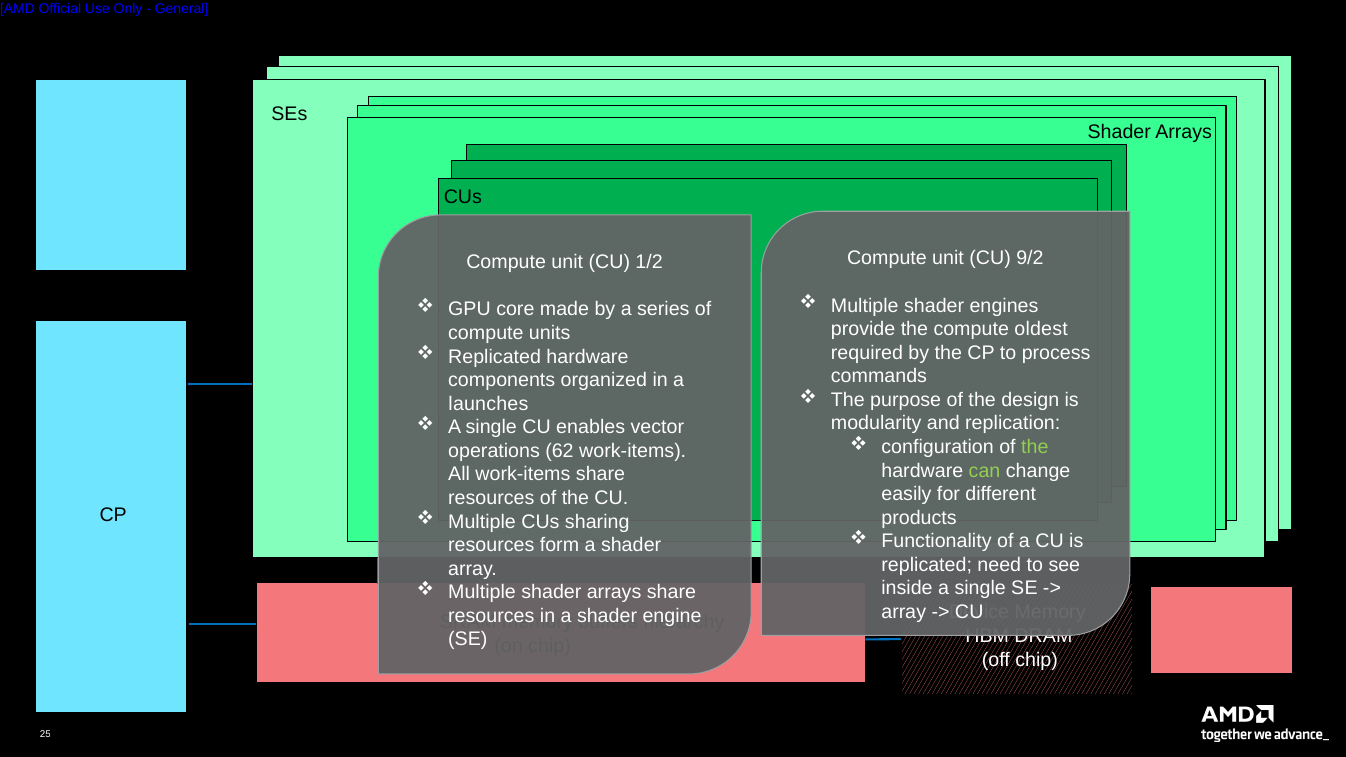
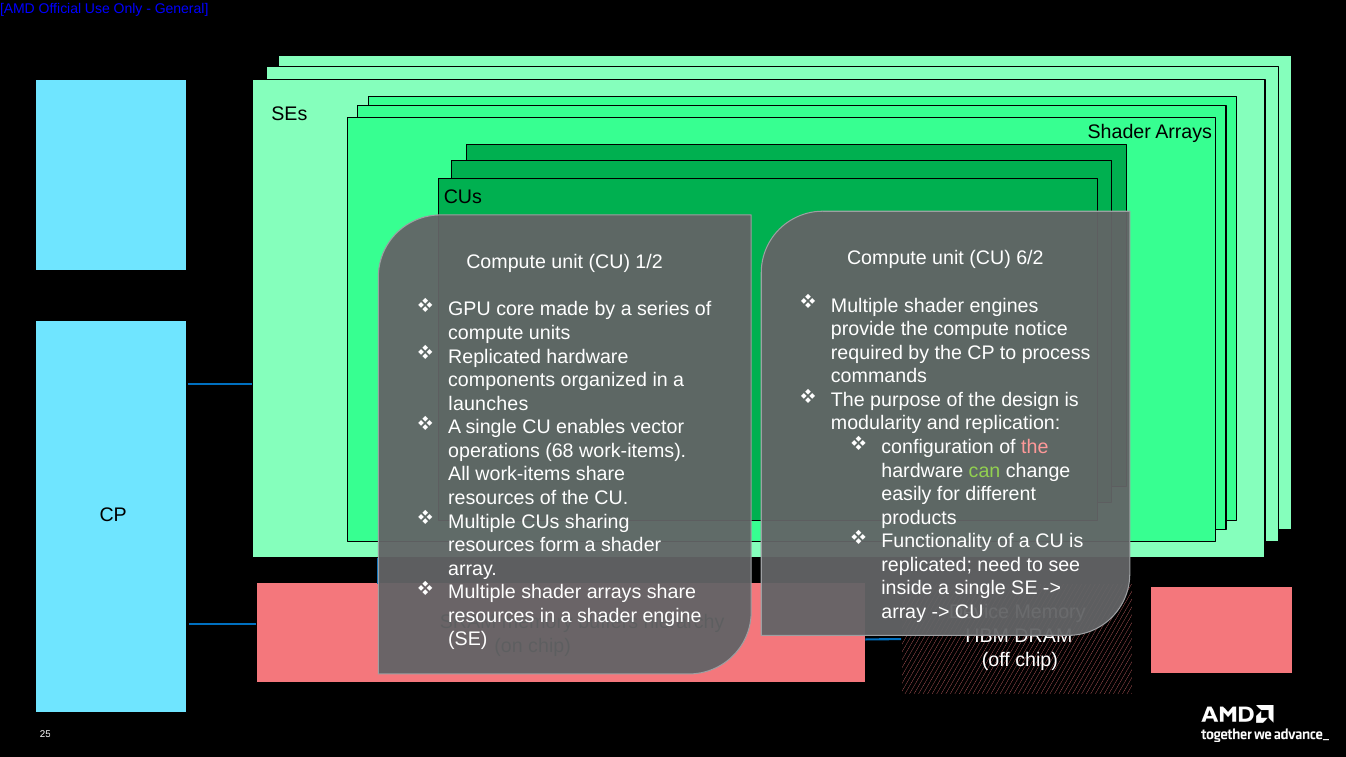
9/2: 9/2 -> 6/2
oldest: oldest -> notice
the at (1035, 447) colour: light green -> pink
62: 62 -> 68
